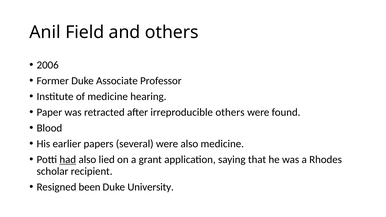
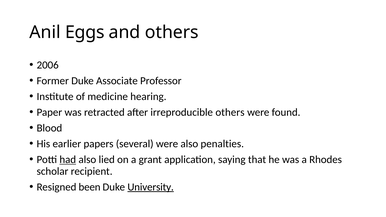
Field: Field -> Eggs
also medicine: medicine -> penalties
University underline: none -> present
